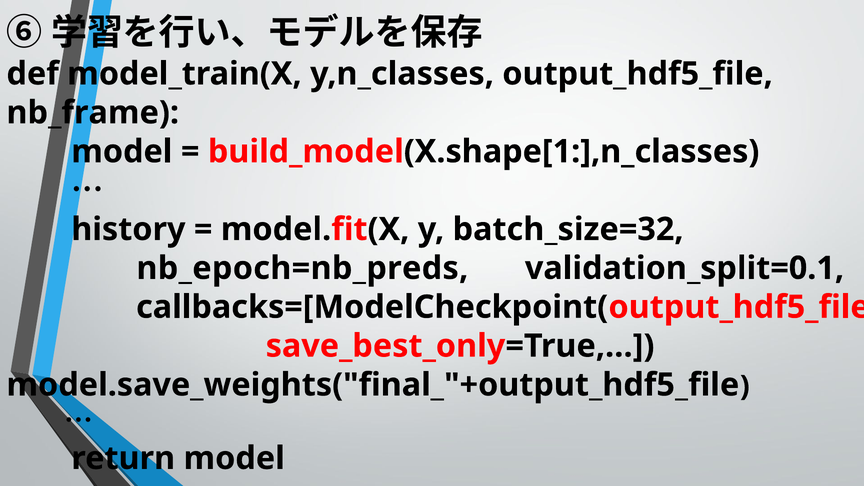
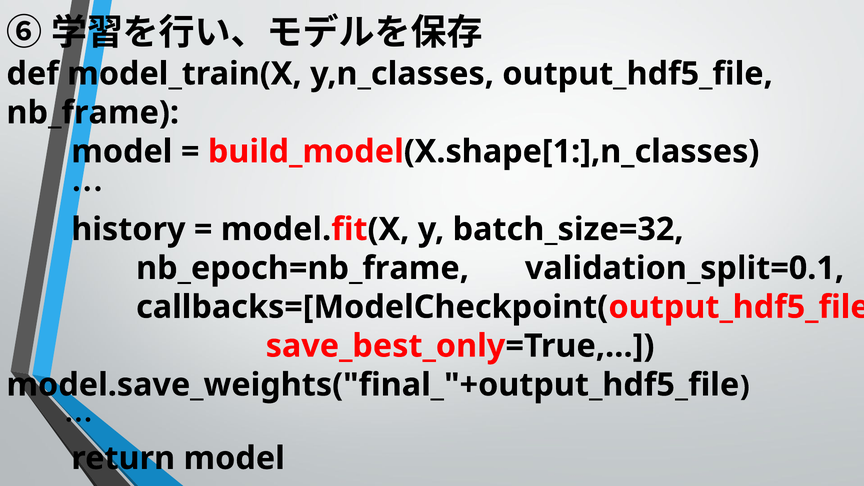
nb_epoch=nb_preds: nb_epoch=nb_preds -> nb_epoch=nb_frame
